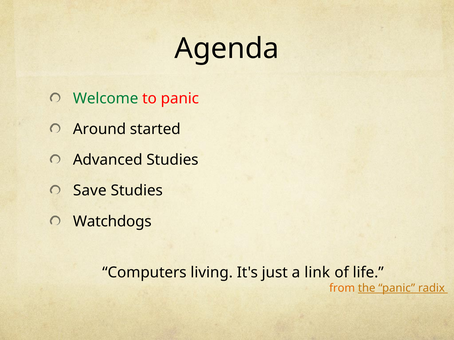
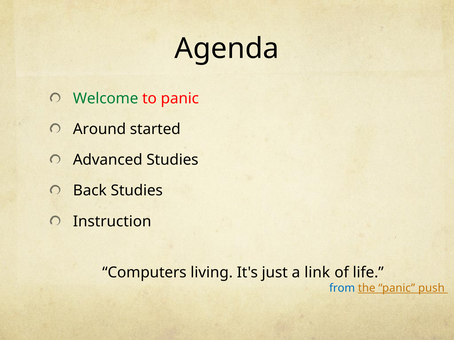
Save: Save -> Back
Watchdogs: Watchdogs -> Instruction
from colour: orange -> blue
radix: radix -> push
